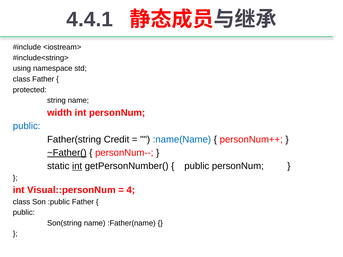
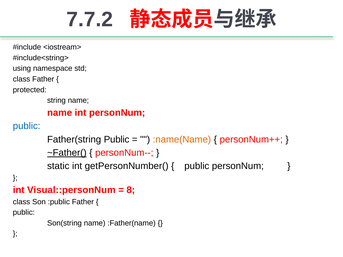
4.4.1: 4.4.1 -> 7.7.2
width at (60, 113): width -> name
Father(string Credit: Credit -> Public
:name(Name colour: blue -> orange
int at (77, 166) underline: present -> none
4: 4 -> 8
